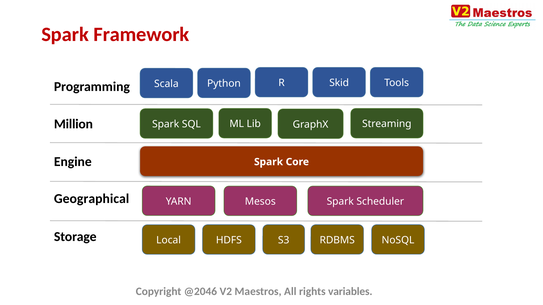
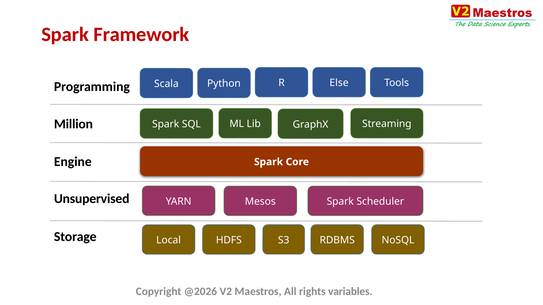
Skid: Skid -> Else
Geographical: Geographical -> Unsupervised
@2046: @2046 -> @2026
